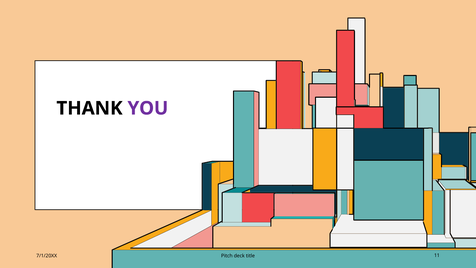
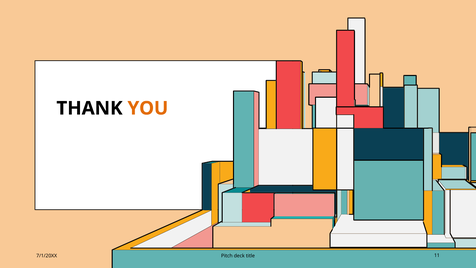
YOU colour: purple -> orange
